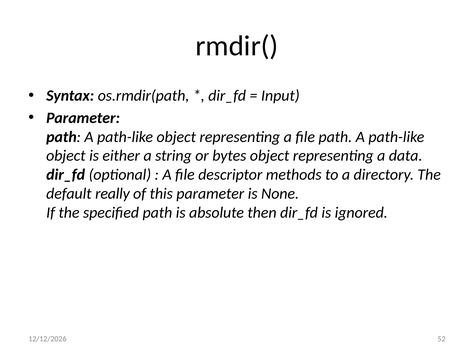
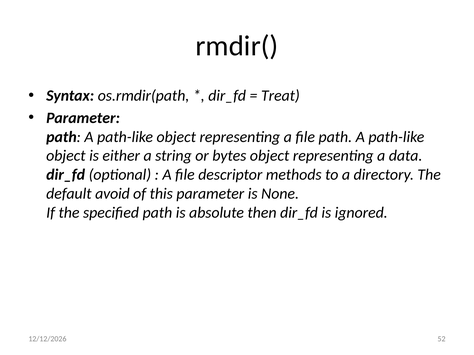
Input: Input -> Treat
really: really -> avoid
